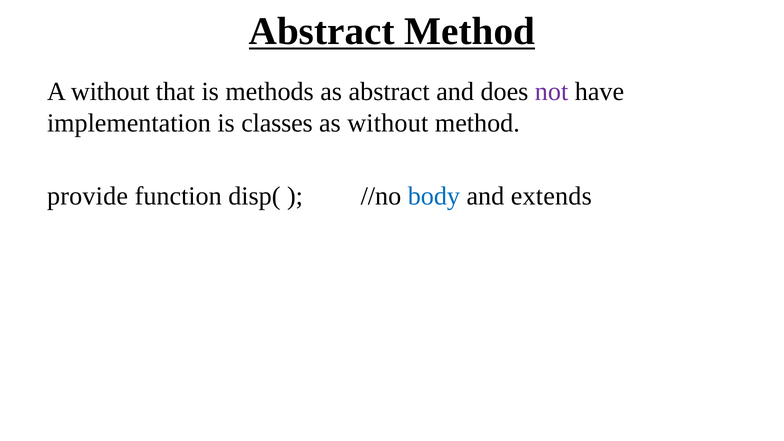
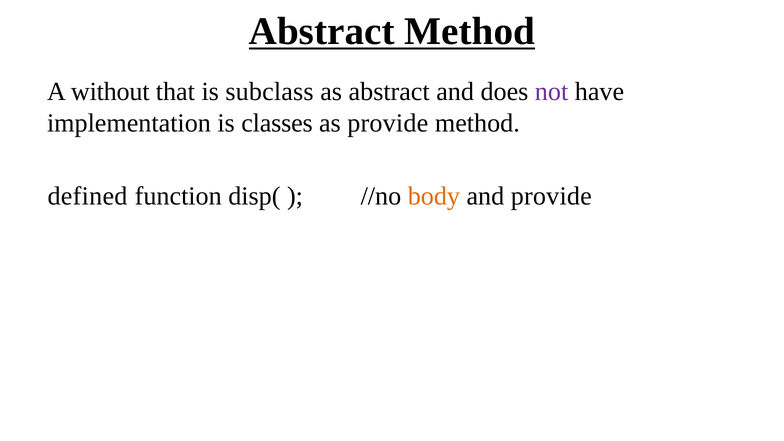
methods: methods -> subclass
as without: without -> provide
provide: provide -> defined
body colour: blue -> orange
and extends: extends -> provide
